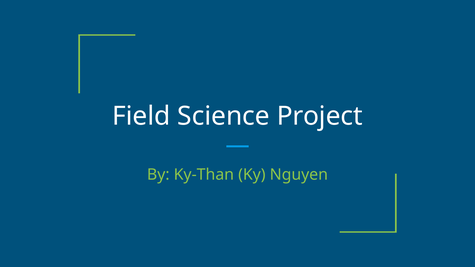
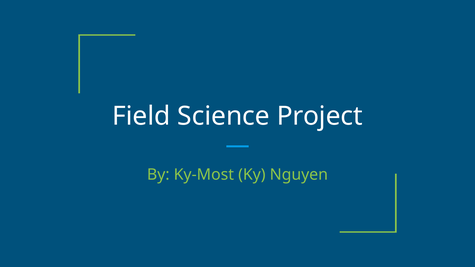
Ky-Than: Ky-Than -> Ky-Most
